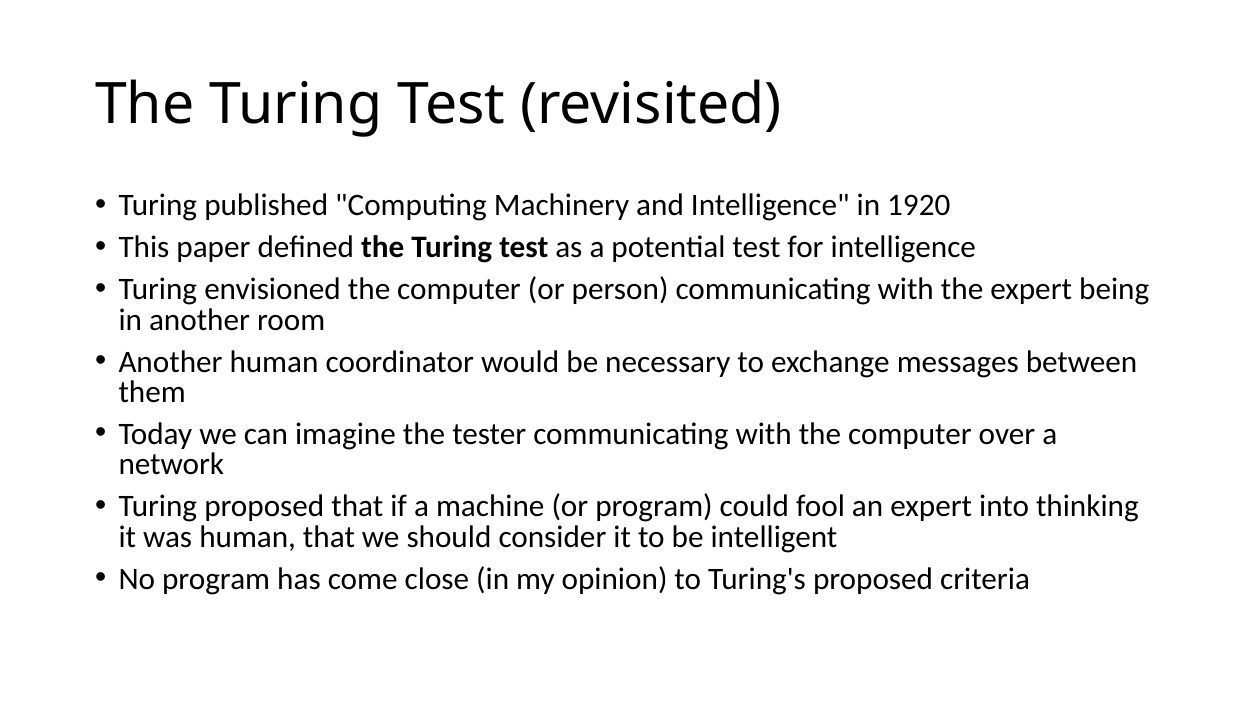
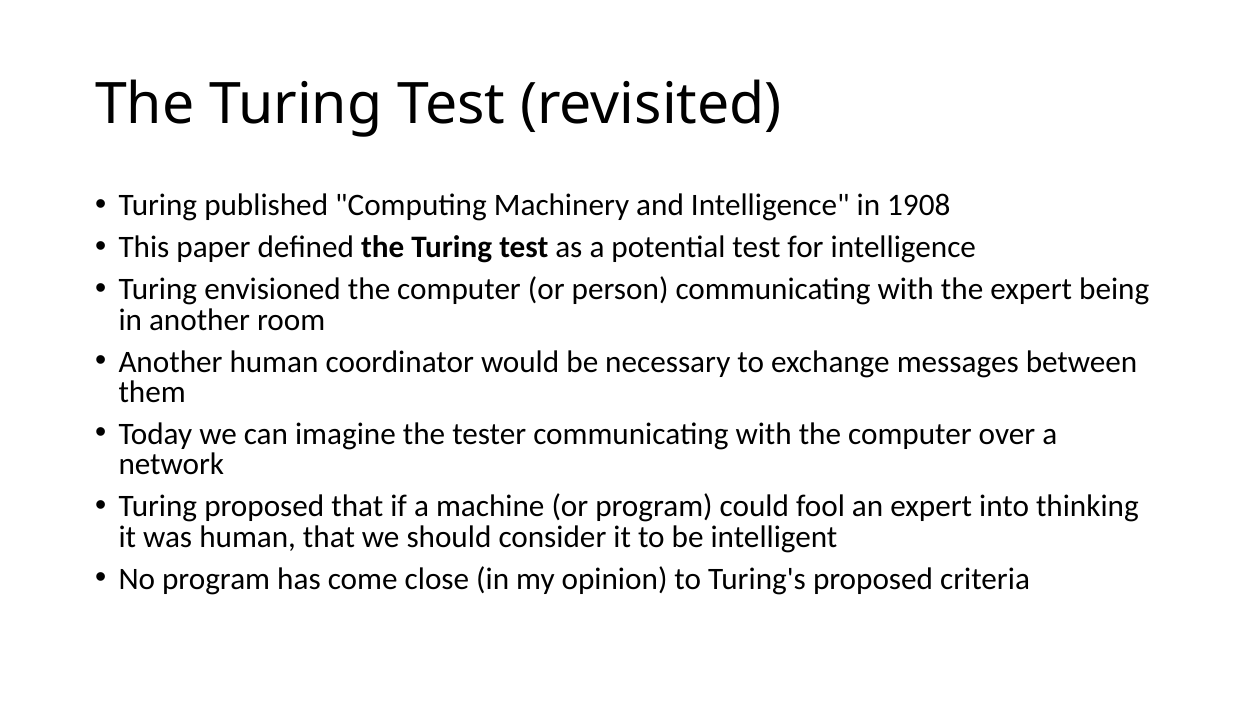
1920: 1920 -> 1908
